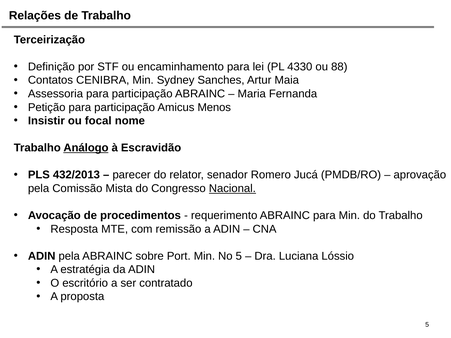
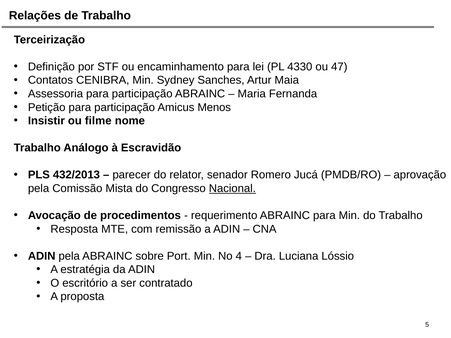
88: 88 -> 47
focal: focal -> filme
Análogo underline: present -> none
No 5: 5 -> 4
